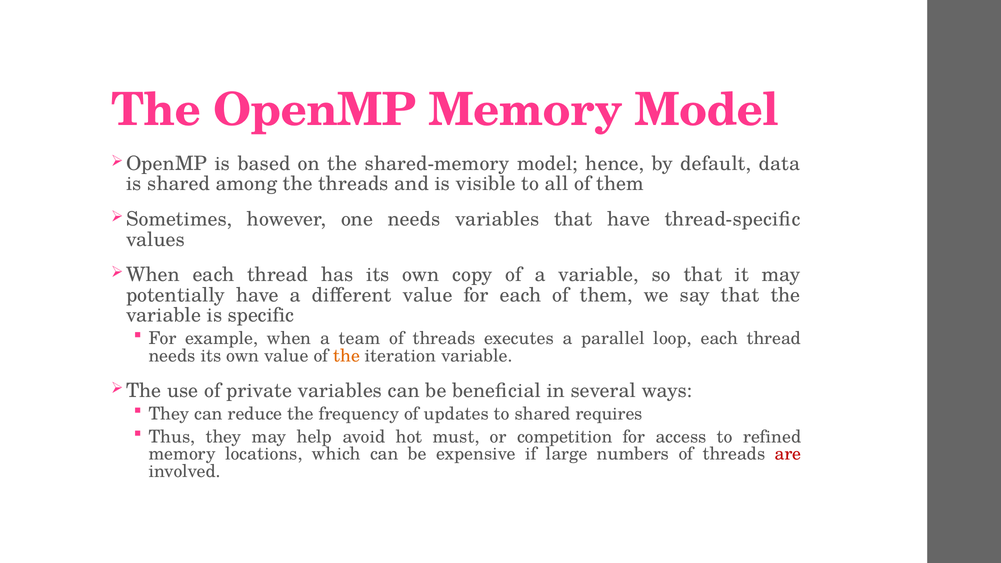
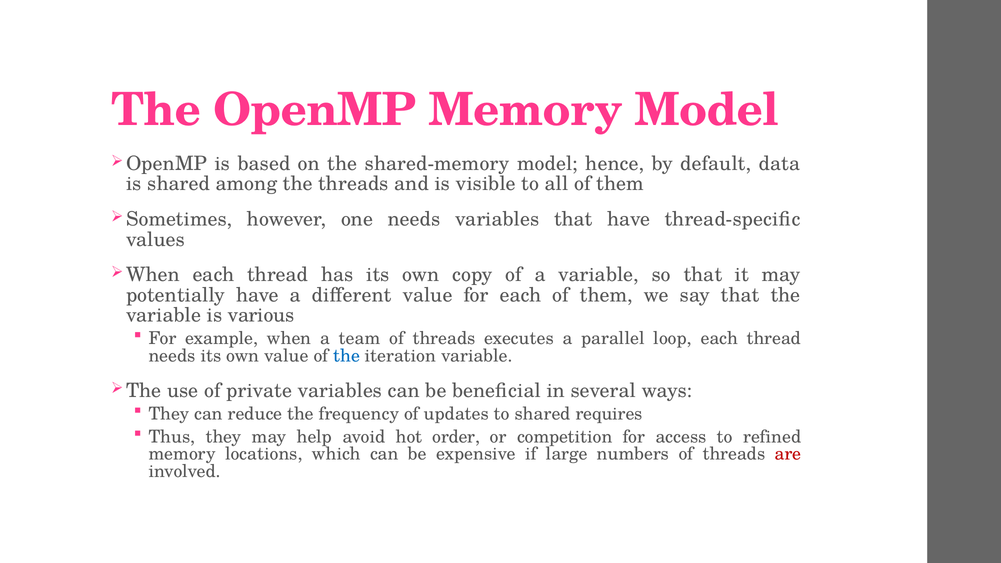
specific: specific -> various
the at (347, 356) colour: orange -> blue
must: must -> order
